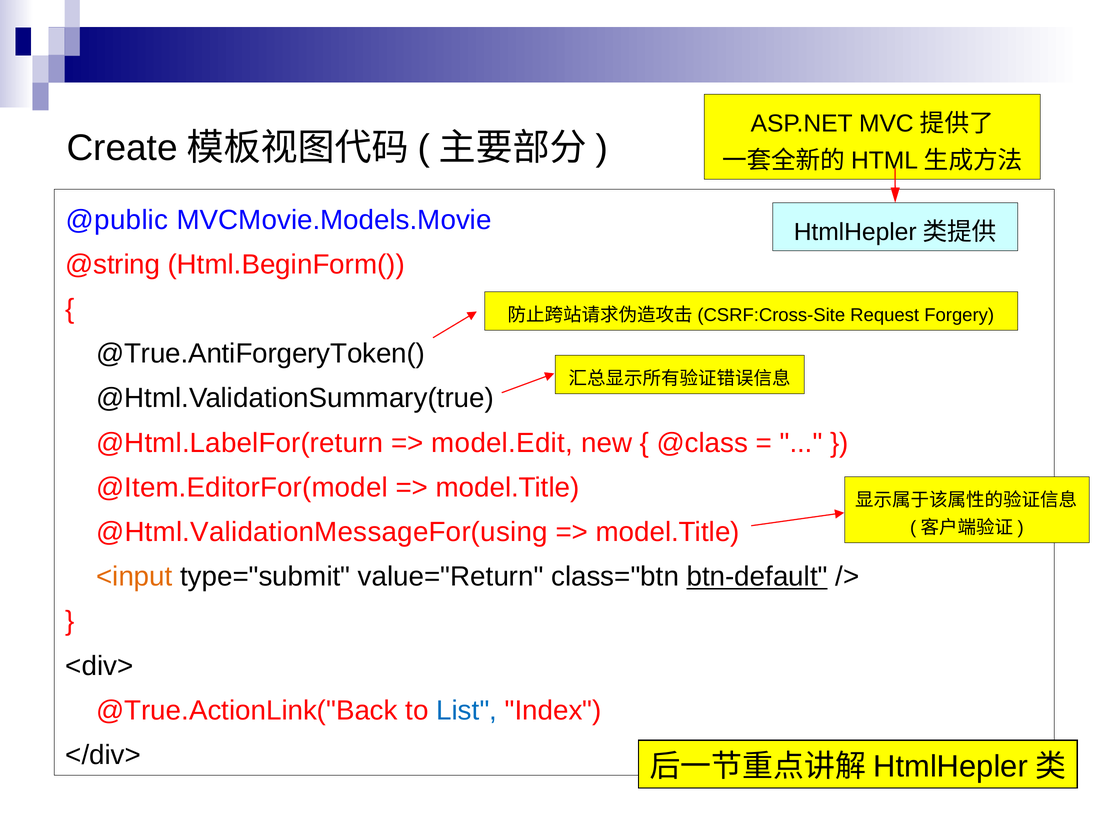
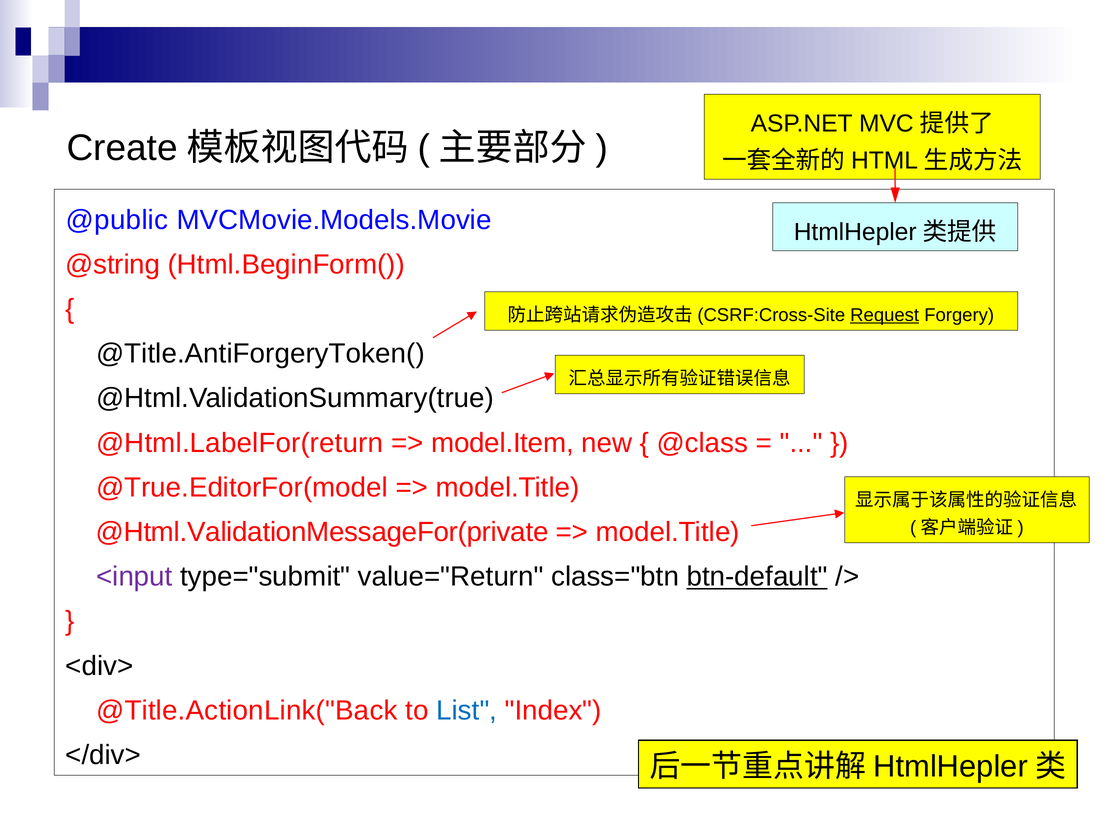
Request underline: none -> present
@True.AntiForgeryToken(: @True.AntiForgeryToken( -> @Title.AntiForgeryToken(
model.Edit: model.Edit -> model.Item
@Item.EditorFor(model: @Item.EditorFor(model -> @True.EditorFor(model
@Html.ValidationMessageFor(using: @Html.ValidationMessageFor(using -> @Html.ValidationMessageFor(private
<input colour: orange -> purple
@True.ActionLink("Back: @True.ActionLink("Back -> @Title.ActionLink("Back
